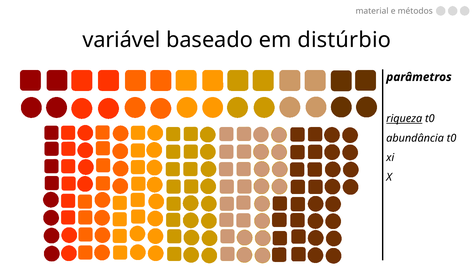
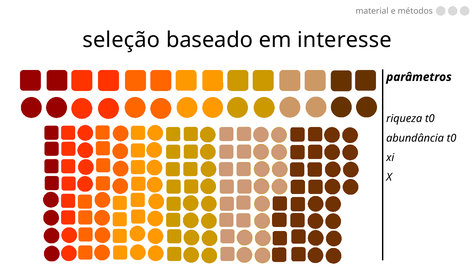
variável: variável -> seleção
distúrbio: distúrbio -> interesse
riqueza underline: present -> none
